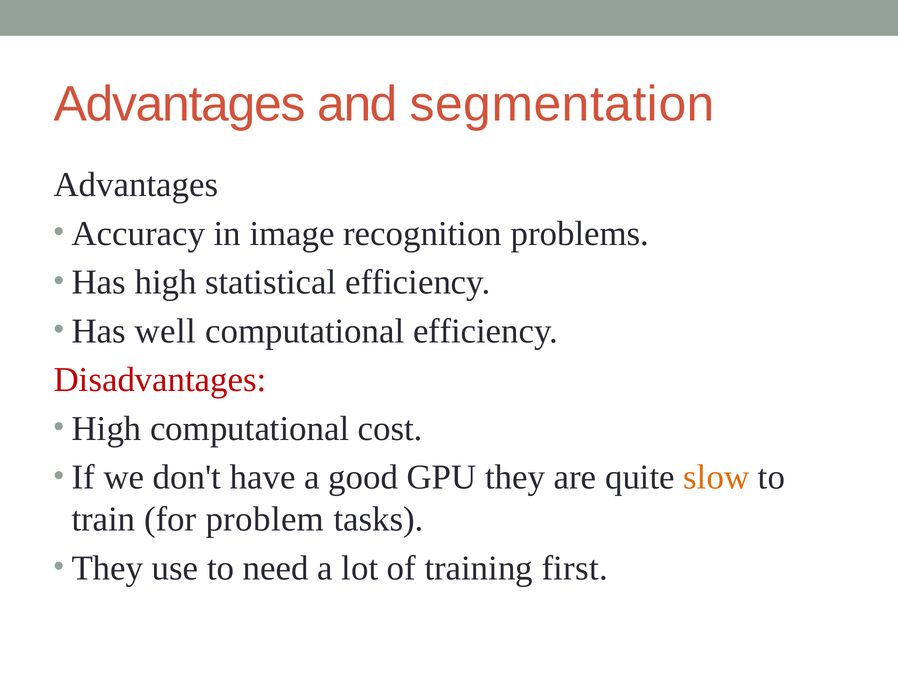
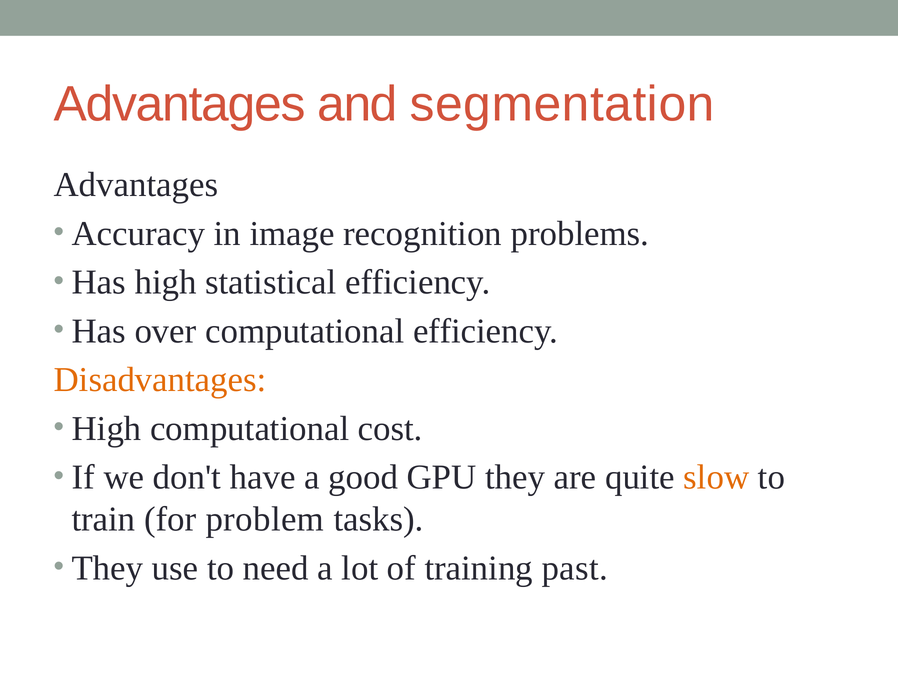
well: well -> over
Disadvantages colour: red -> orange
first: first -> past
